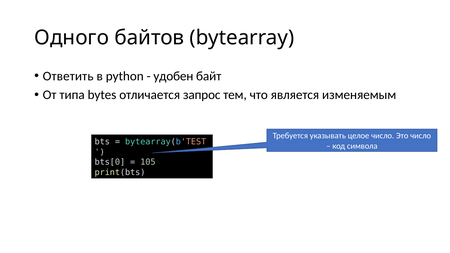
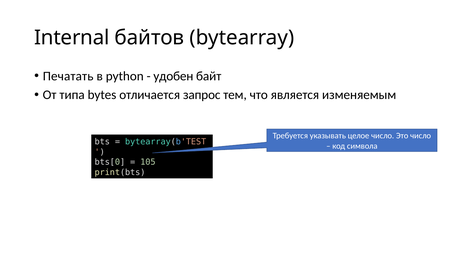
Одного: Одного -> Internal
Ответить: Ответить -> Печатать
